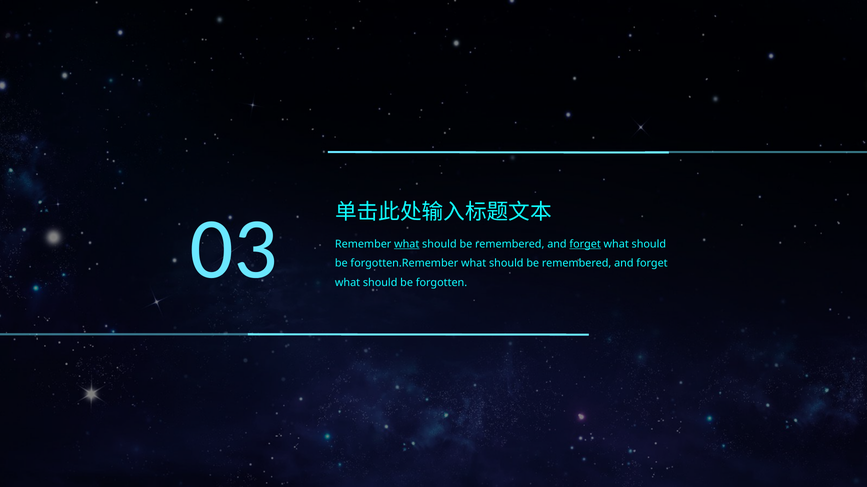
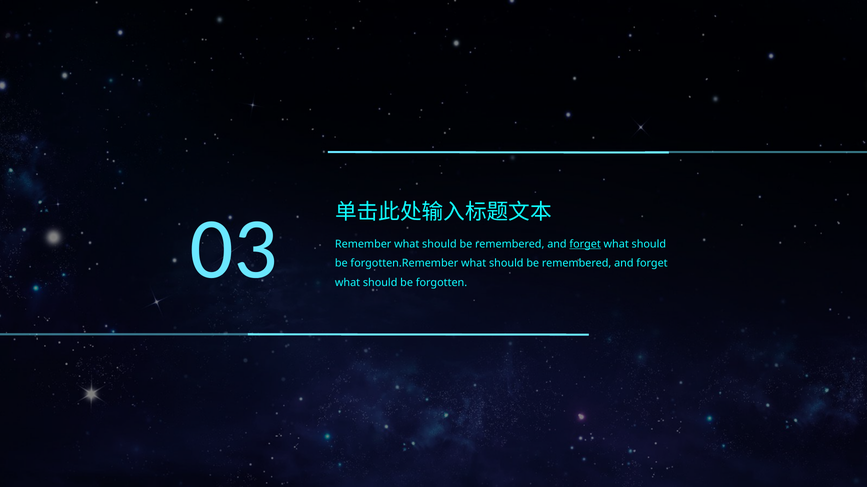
what at (407, 244) underline: present -> none
